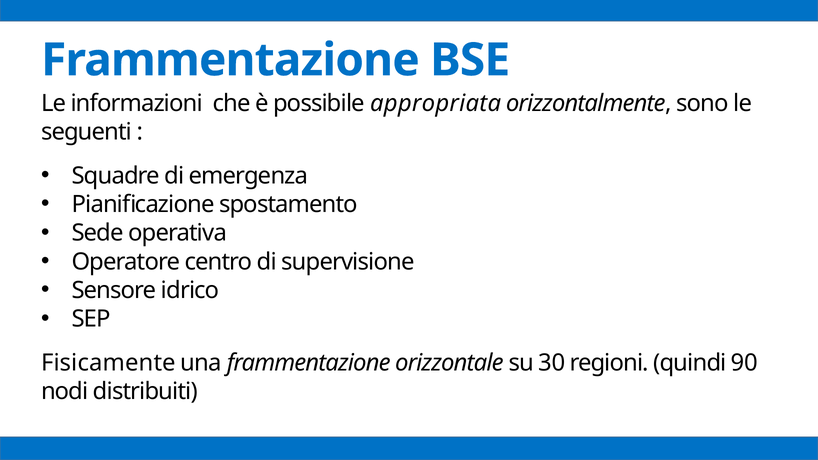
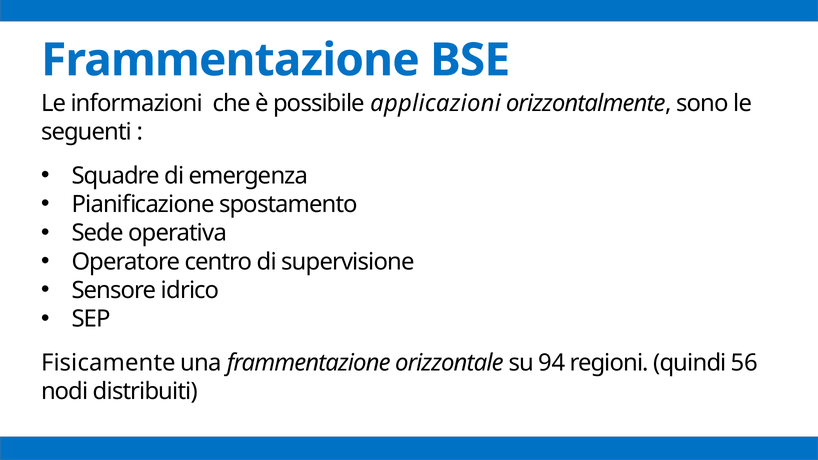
appropriata: appropriata -> applicazioni
30: 30 -> 94
90: 90 -> 56
